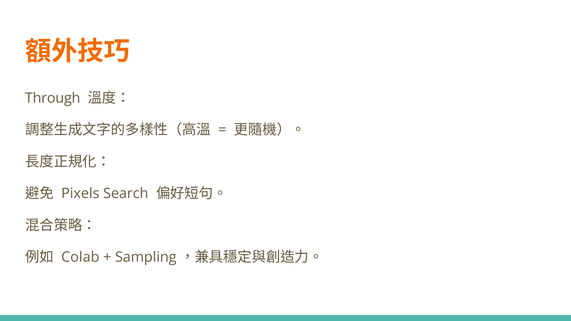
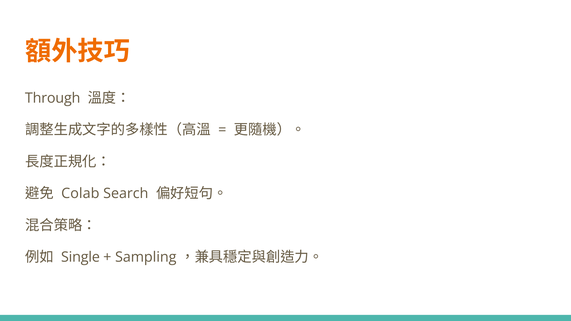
Pixels: Pixels -> Colab
Colab: Colab -> Single
